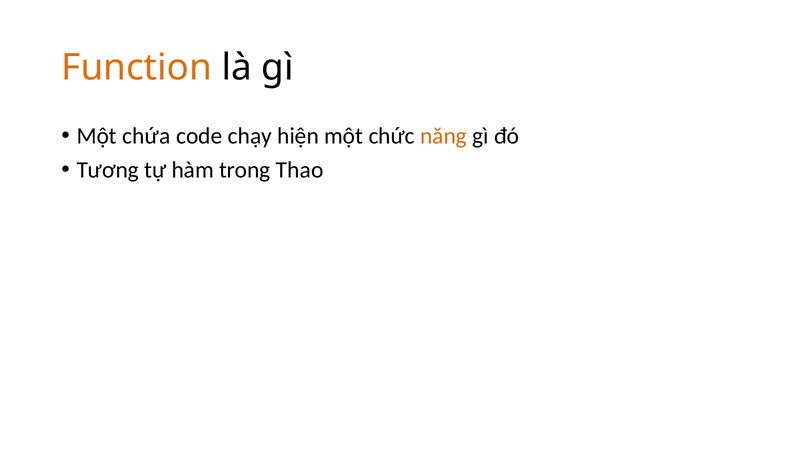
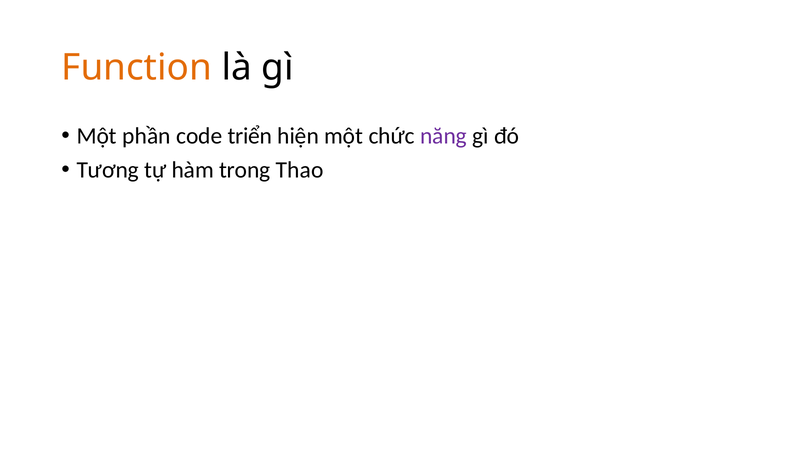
chứa: chứa -> phần
chạy: chạy -> triển
năng colour: orange -> purple
